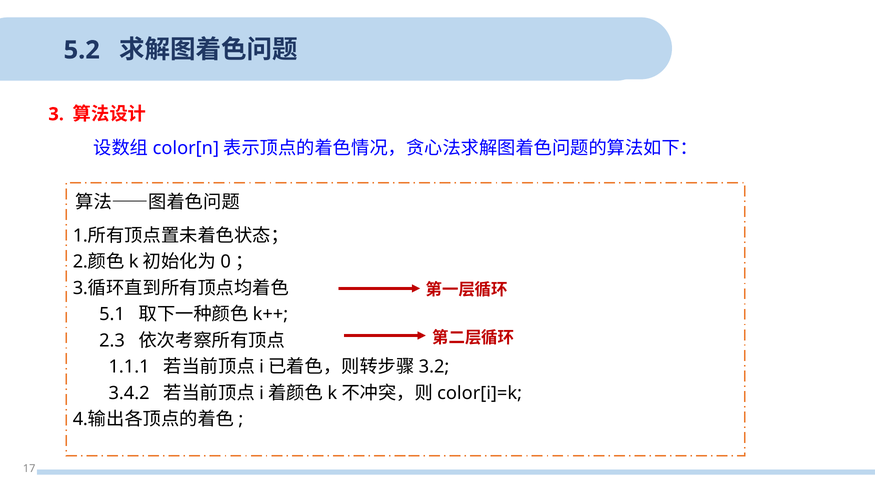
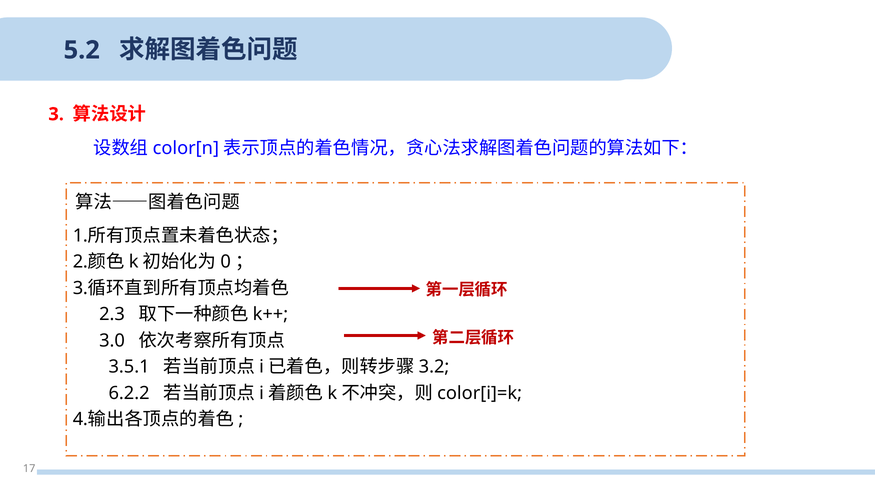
5.1: 5.1 -> 2.3
2.3: 2.3 -> 3.0
1.1.1: 1.1.1 -> 3.5.1
3.4.2: 3.4.2 -> 6.2.2
